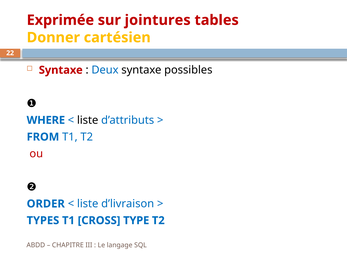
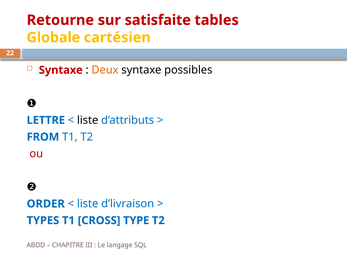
Exprimée: Exprimée -> Retourne
jointures: jointures -> satisfaite
Donner: Donner -> Globale
Deux colour: blue -> orange
WHERE: WHERE -> LETTRE
